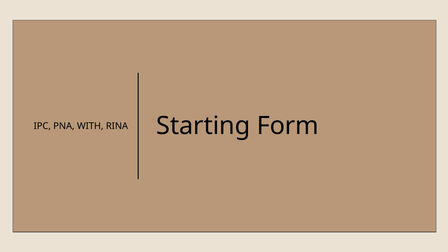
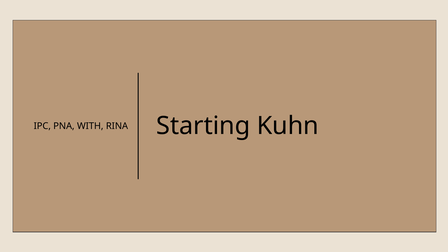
Form: Form -> Kuhn
